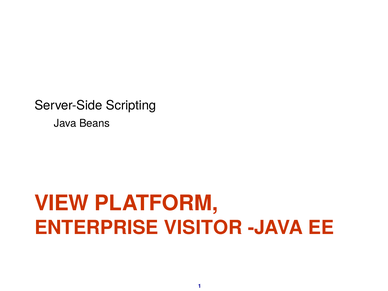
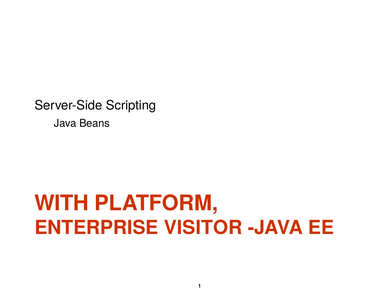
VIEW: VIEW -> WITH
